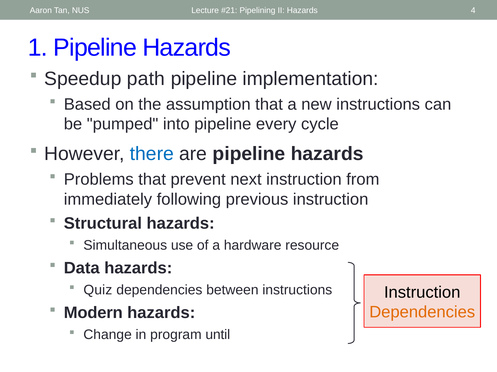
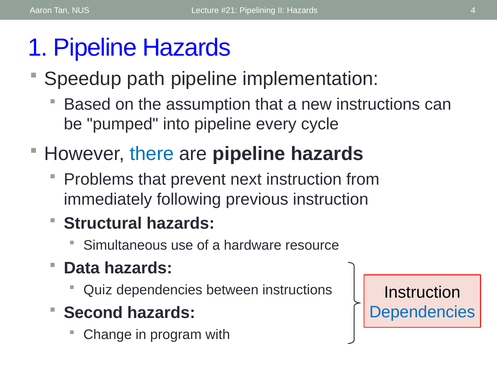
Dependencies at (422, 313) colour: orange -> blue
Modern: Modern -> Second
until: until -> with
